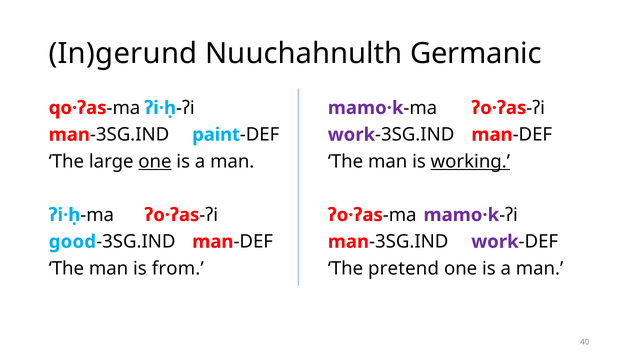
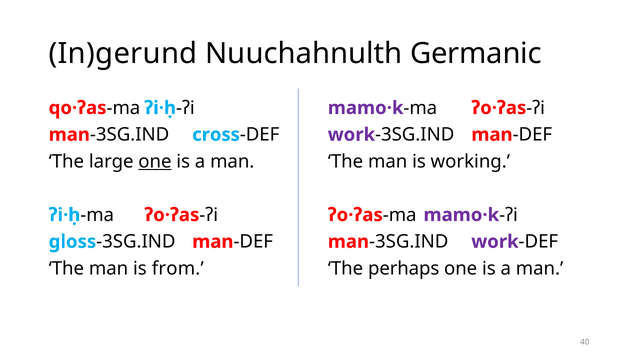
paint: paint -> cross
working underline: present -> none
good: good -> gloss
pretend: pretend -> perhaps
